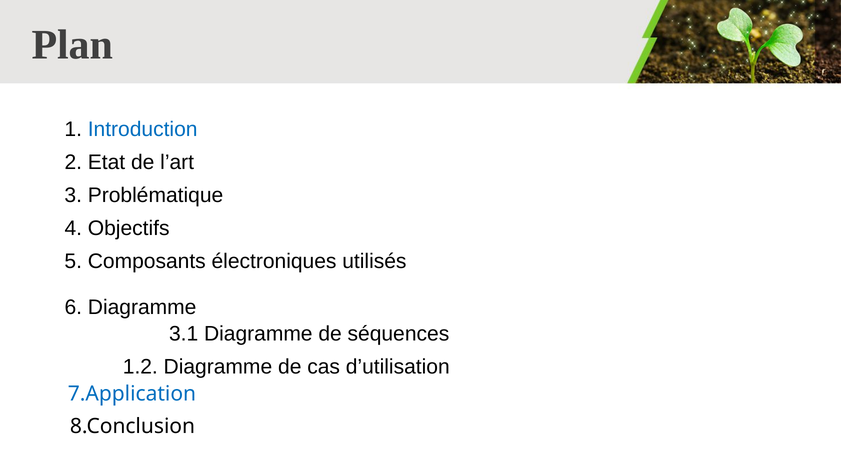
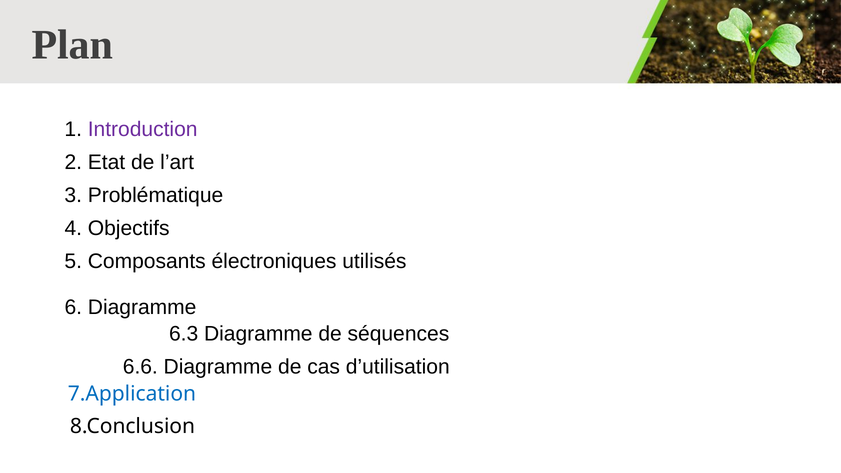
Introduction colour: blue -> purple
3.1: 3.1 -> 6.3
1.2: 1.2 -> 6.6
